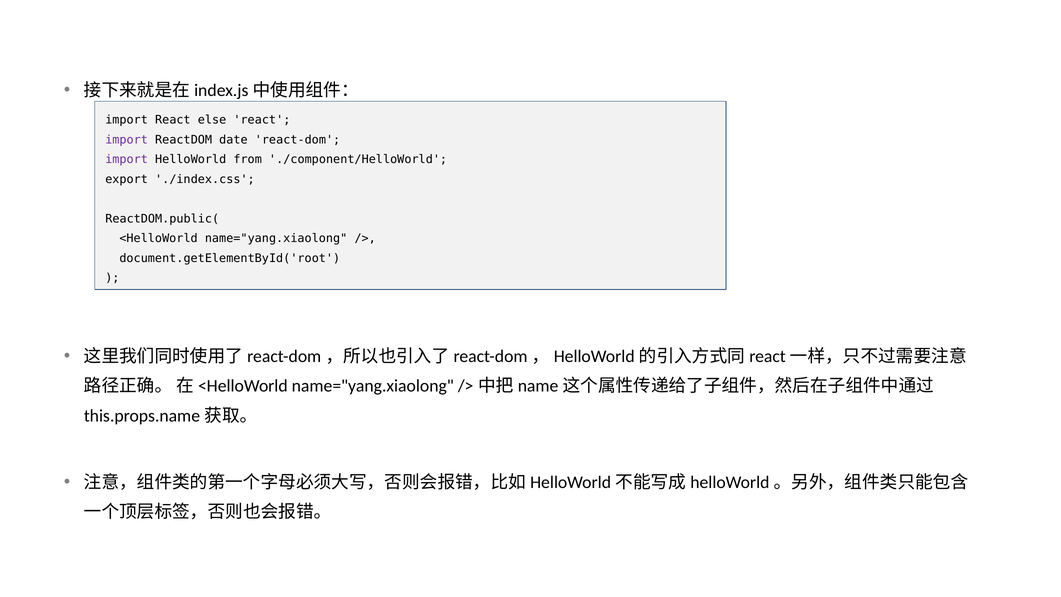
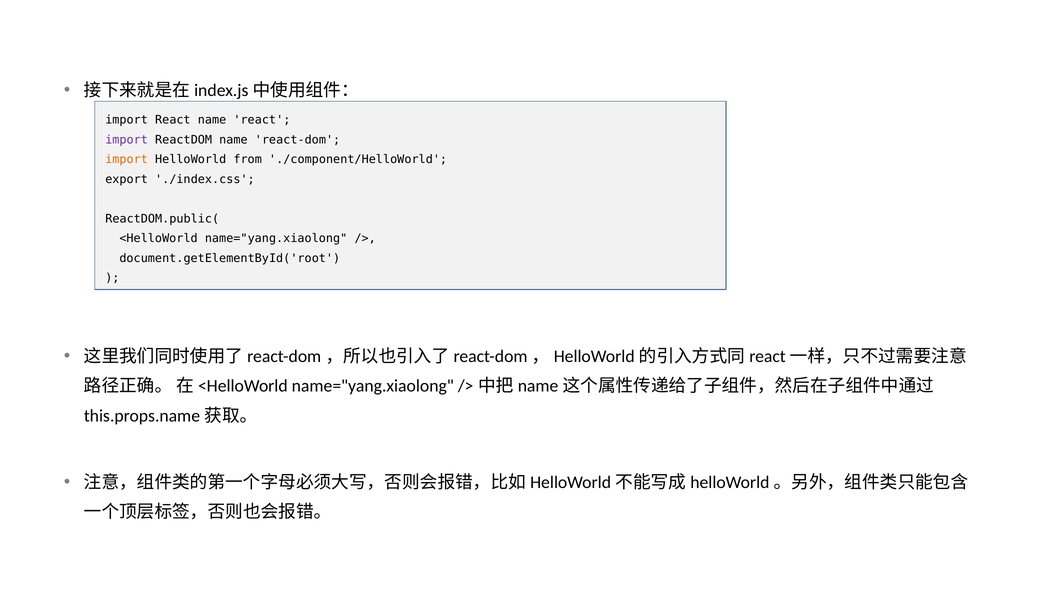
React else: else -> name
ReactDOM date: date -> name
import at (127, 159) colour: purple -> orange
